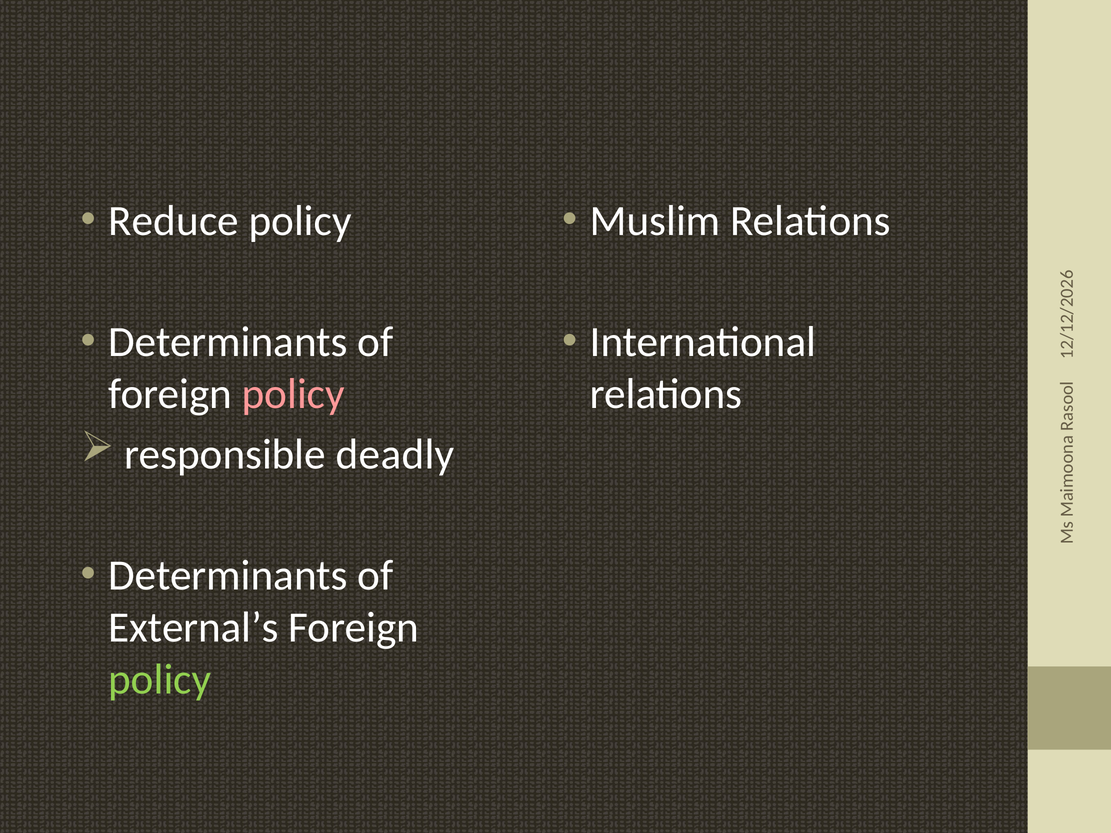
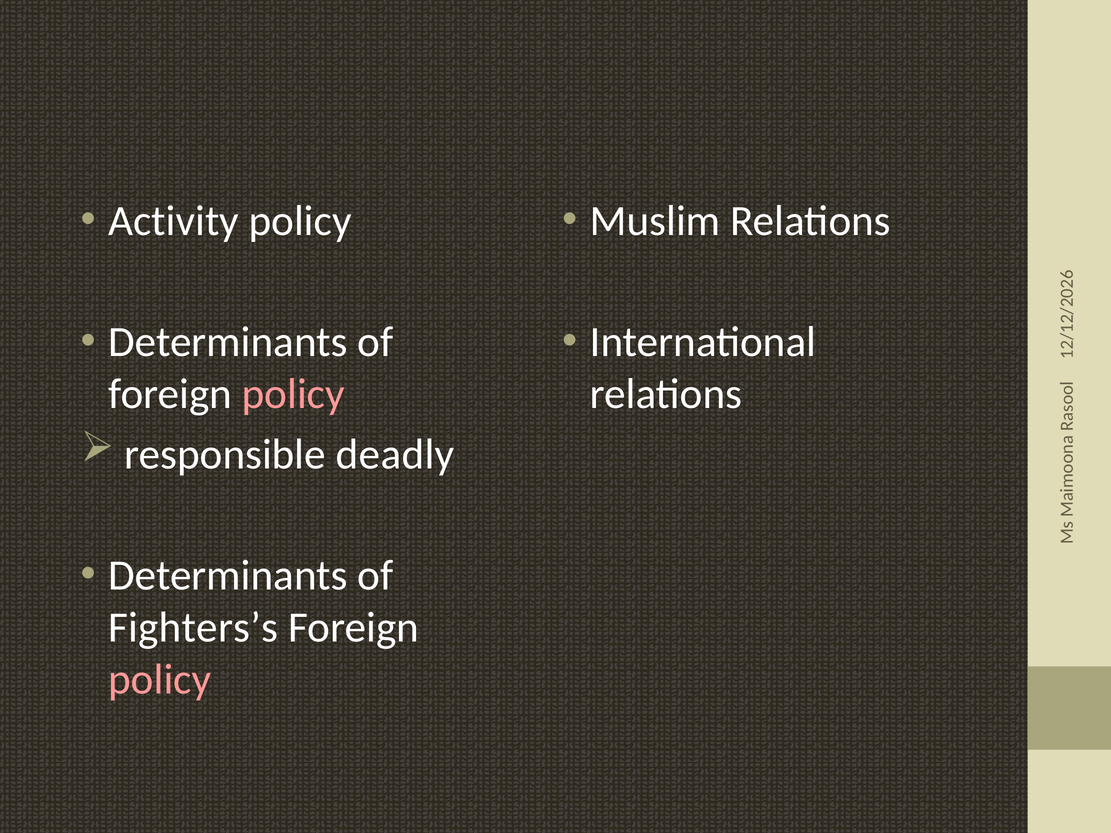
Reduce: Reduce -> Activity
External’s: External’s -> Fighters’s
policy at (160, 679) colour: light green -> pink
